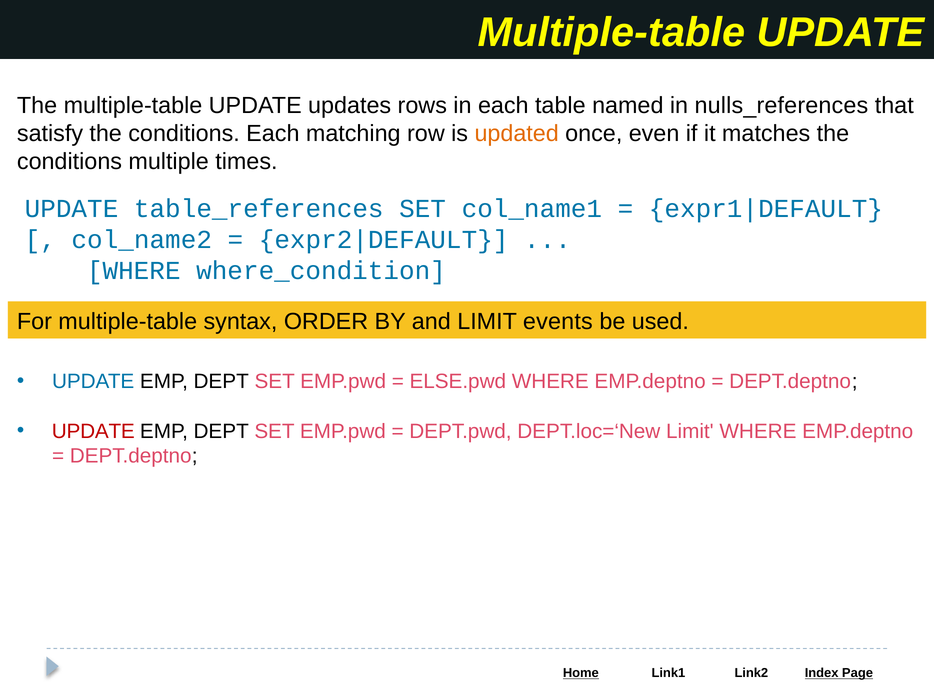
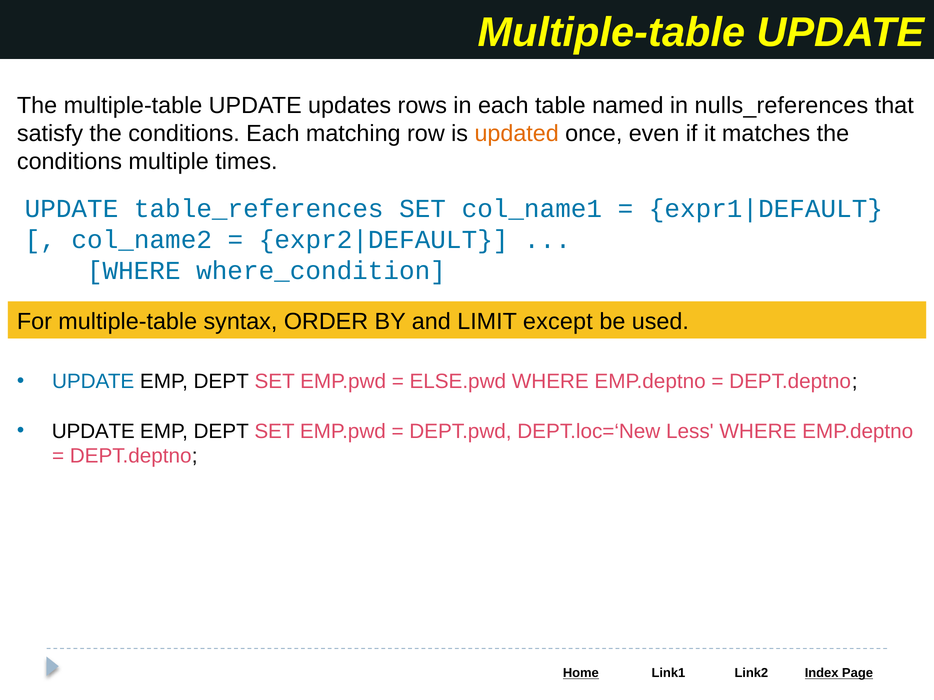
events: events -> except
UPDATE at (93, 432) colour: red -> black
DEPT.loc=‘New Limit: Limit -> Less
